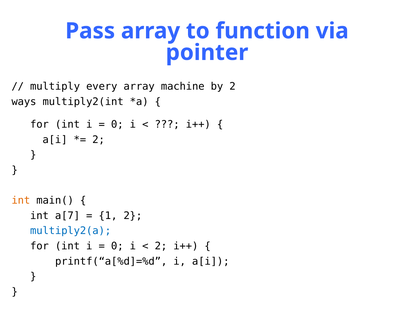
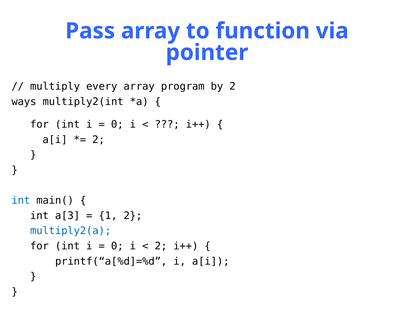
machine: machine -> program
int at (21, 200) colour: orange -> blue
a[7: a[7 -> a[3
